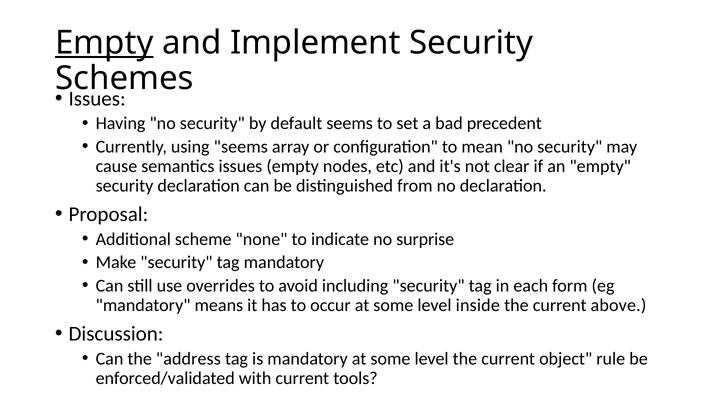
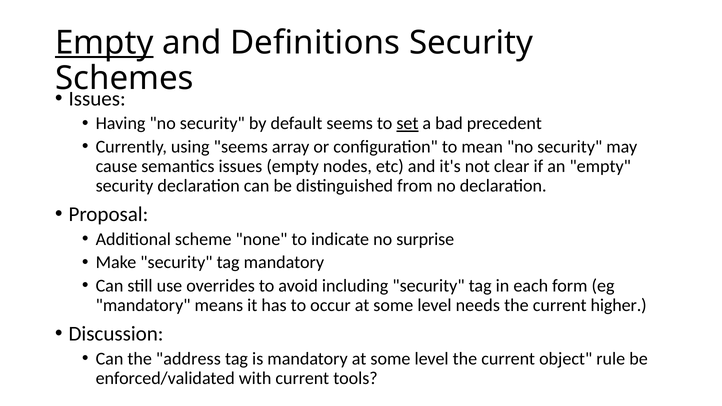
Implement: Implement -> Definitions
set underline: none -> present
inside: inside -> needs
above: above -> higher
